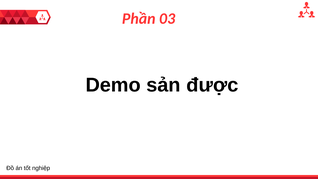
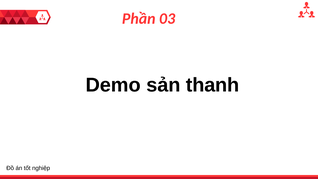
được: được -> thanh
